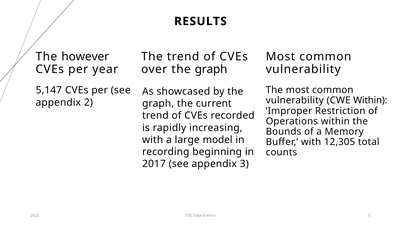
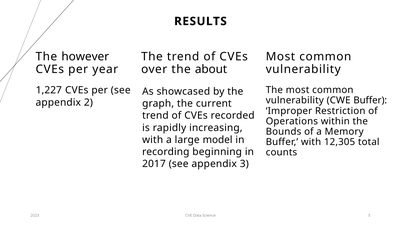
over the graph: graph -> about
5,147: 5,147 -> 1,227
CWE Within: Within -> Buffer
